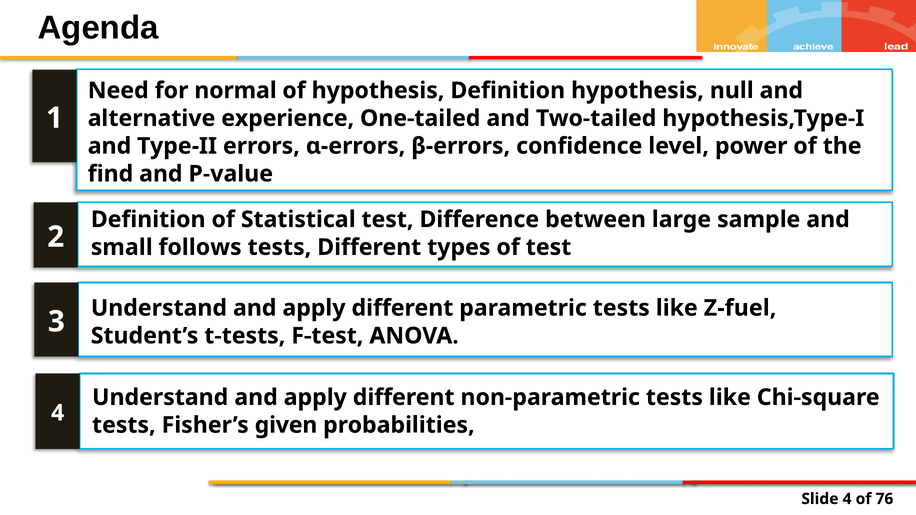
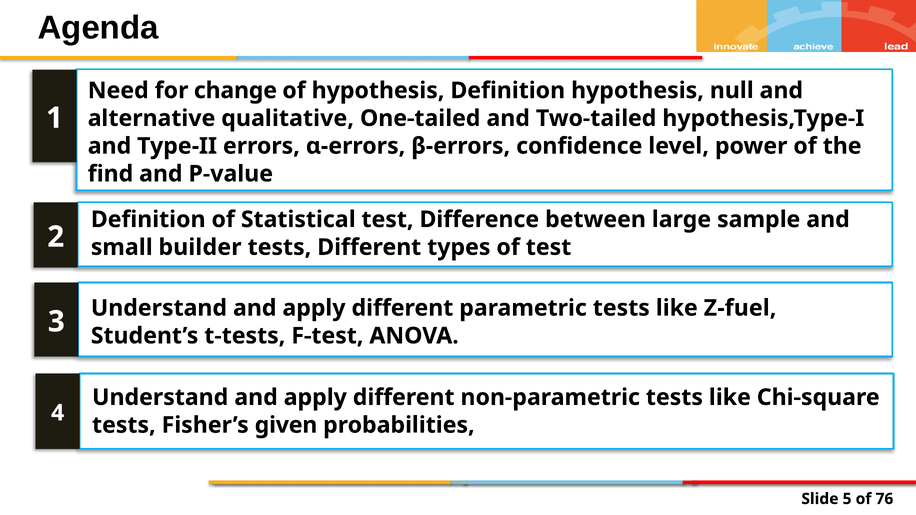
normal: normal -> change
experience: experience -> qualitative
follows: follows -> builder
4 at (847, 499): 4 -> 5
